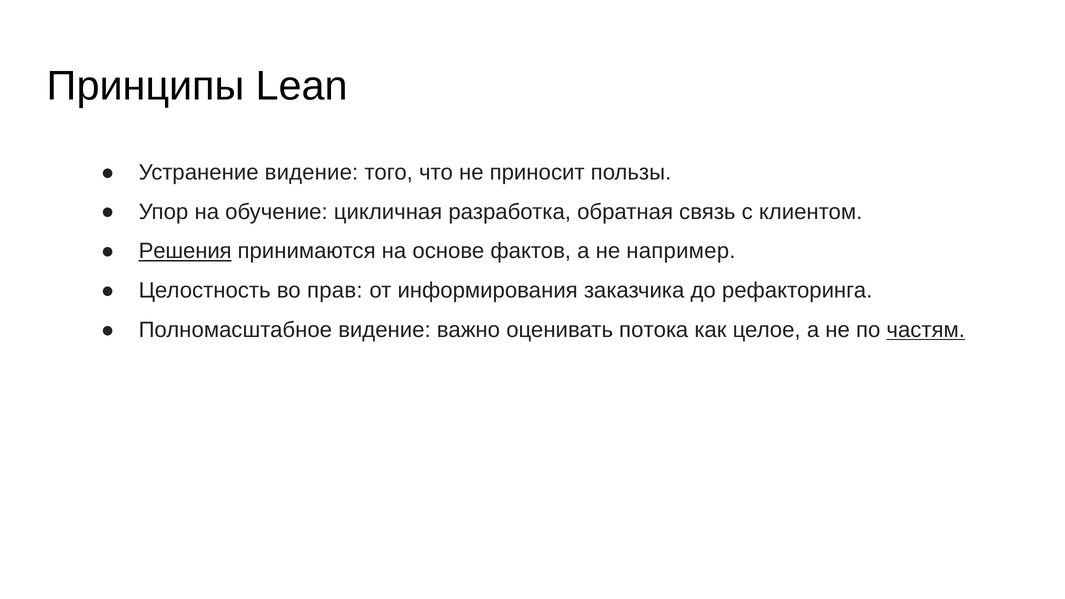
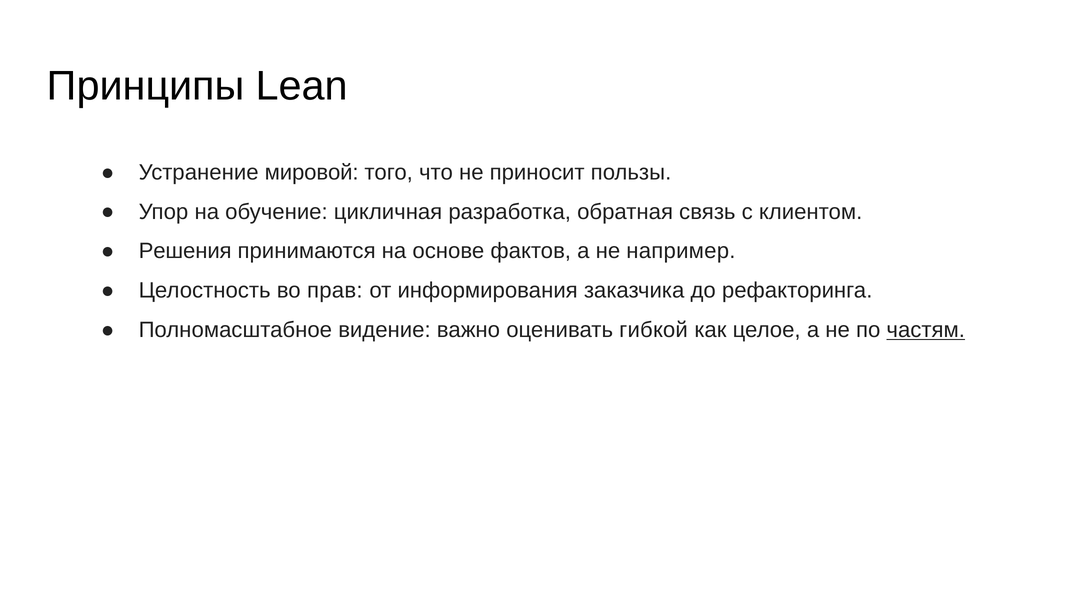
Устранение видение: видение -> мировой
Решения underline: present -> none
потока: потока -> гибкой
